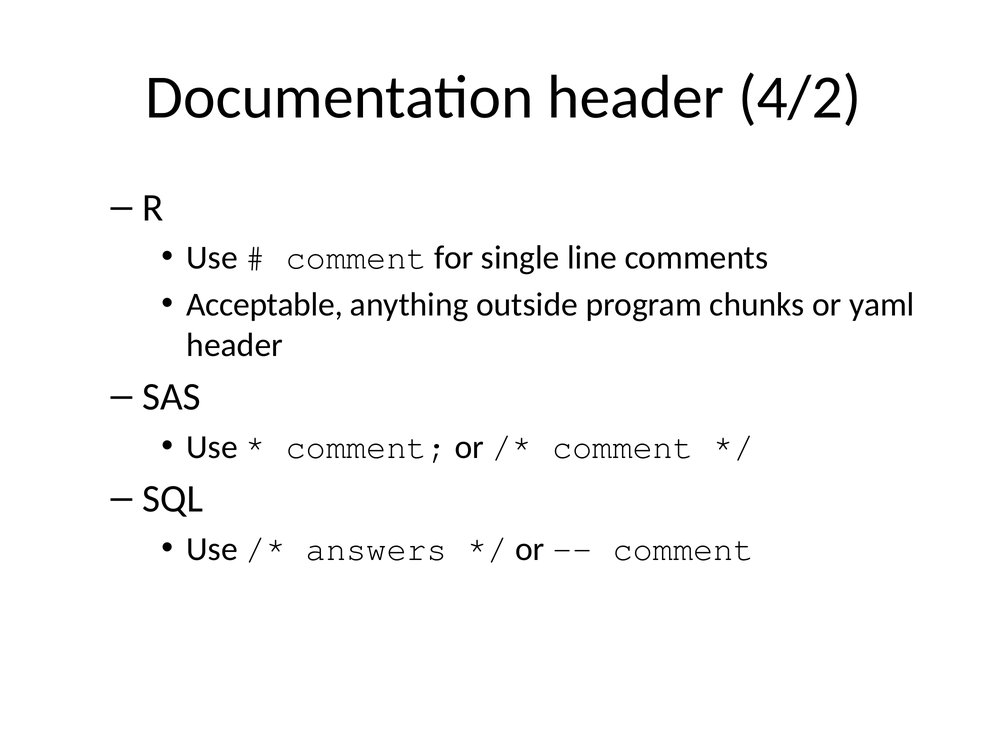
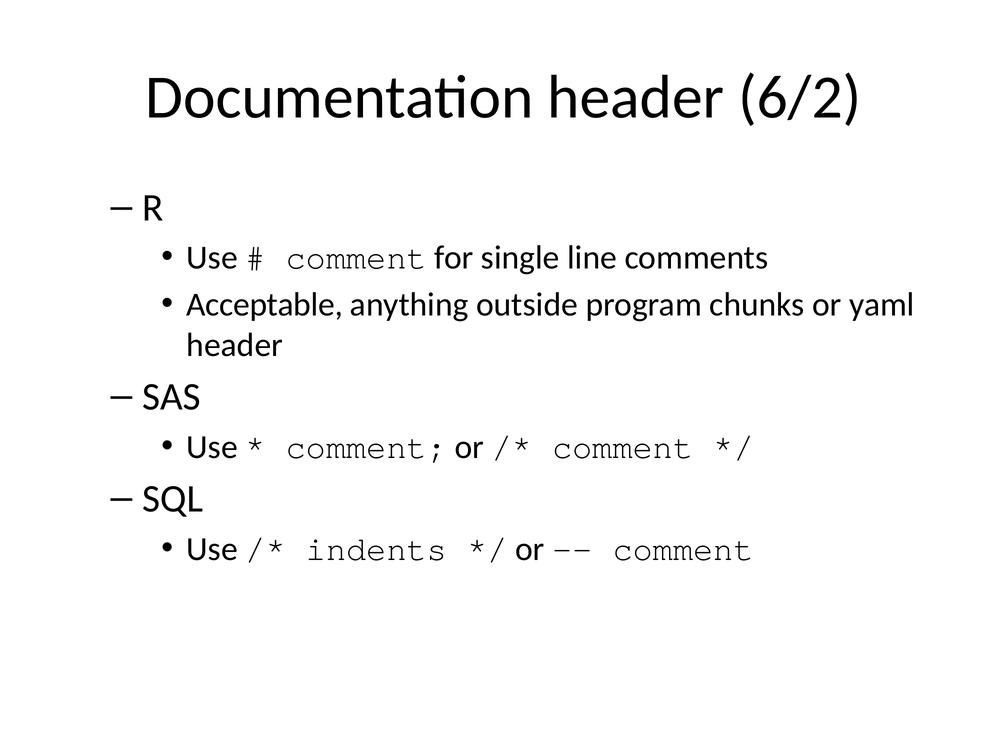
4/2: 4/2 -> 6/2
answers: answers -> indents
